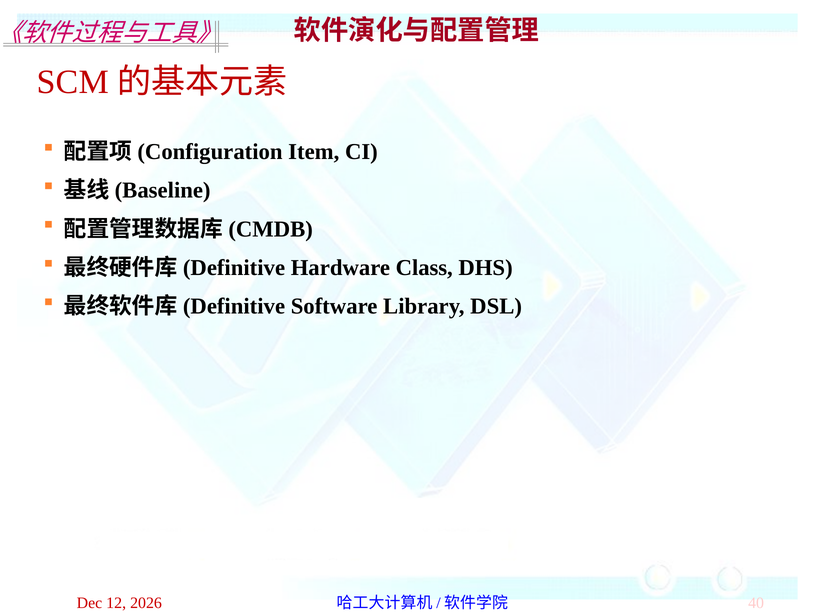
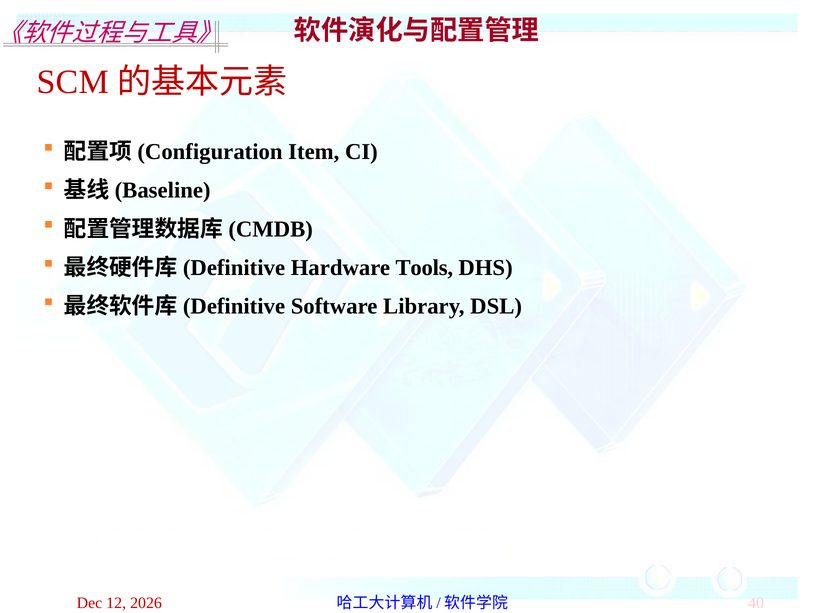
Class: Class -> Tools
